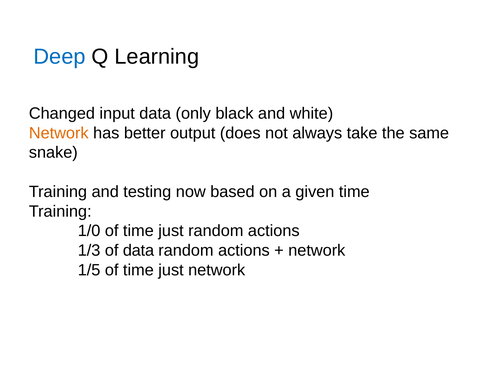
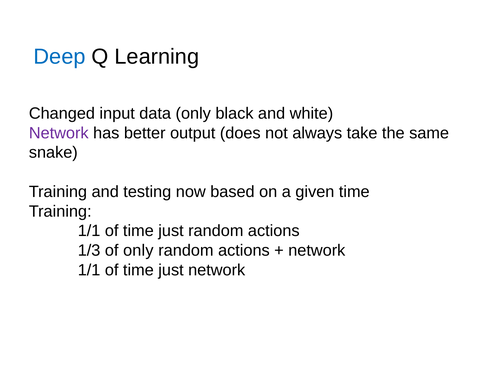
Network at (59, 133) colour: orange -> purple
1/0 at (89, 231): 1/0 -> 1/1
of data: data -> only
1/5 at (89, 270): 1/5 -> 1/1
